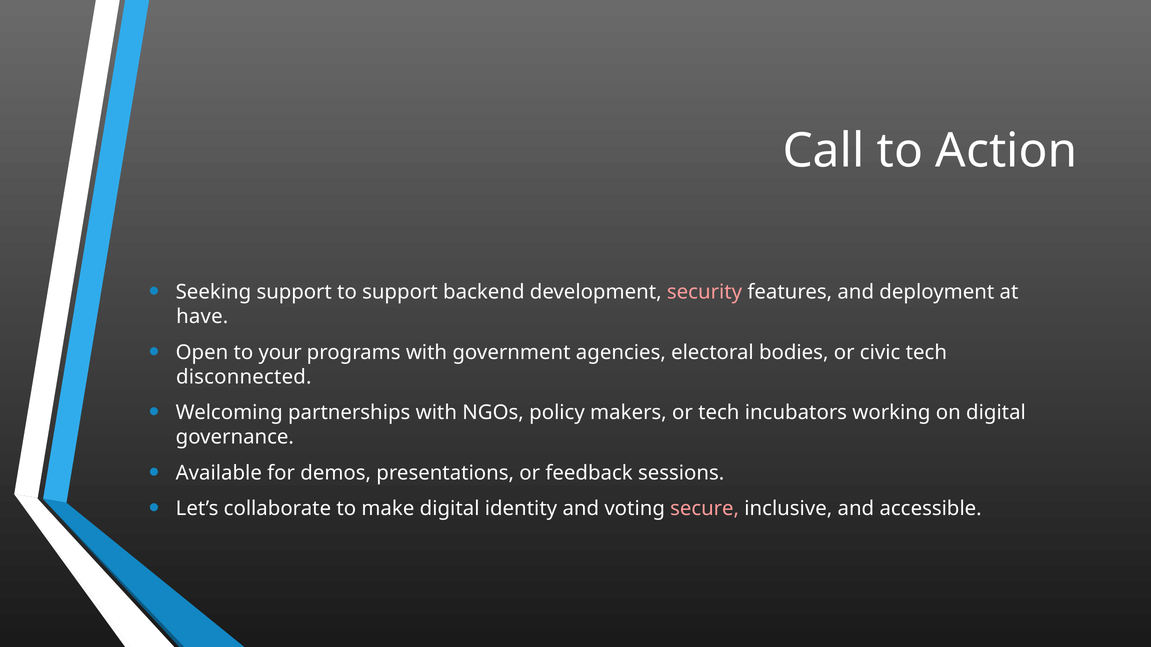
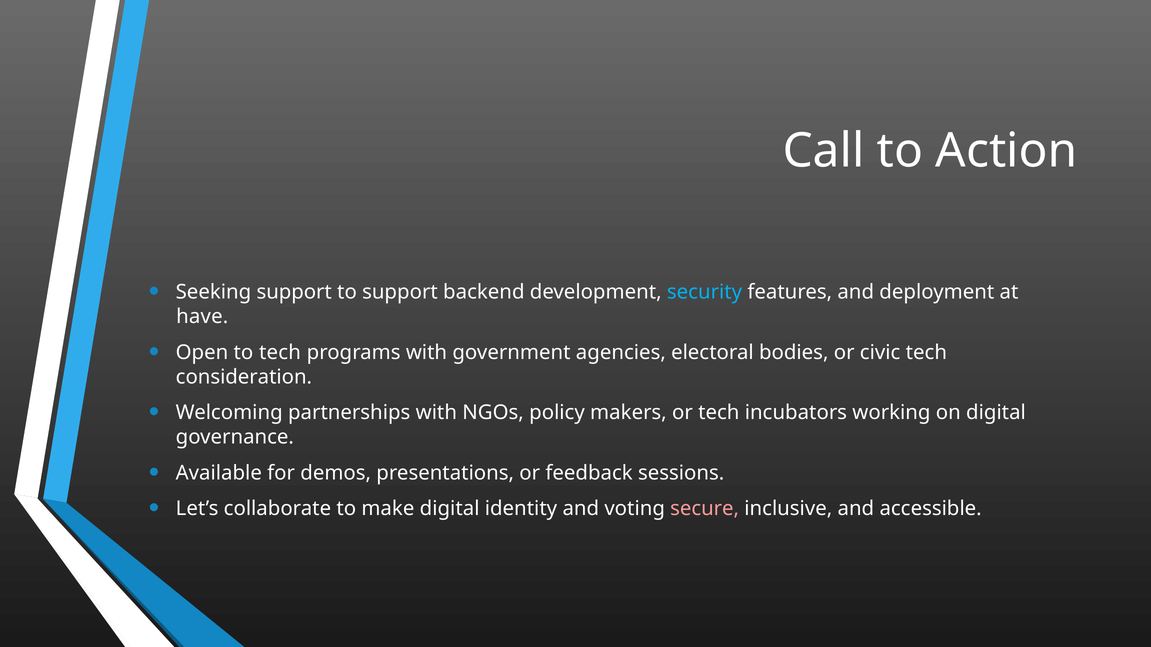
security colour: pink -> light blue
to your: your -> tech
disconnected: disconnected -> consideration
